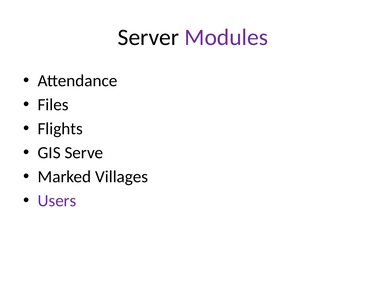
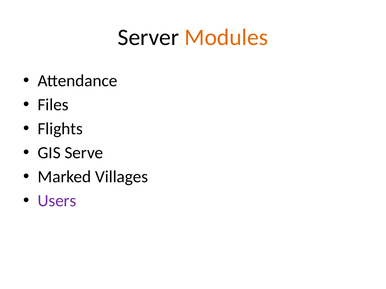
Modules colour: purple -> orange
